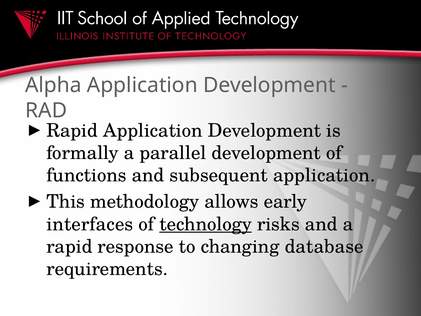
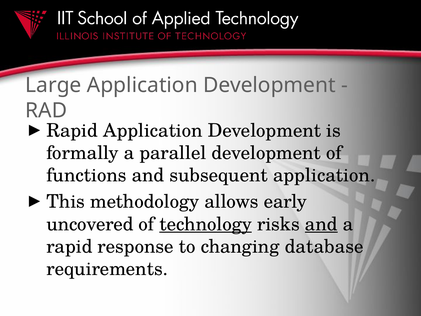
Alpha: Alpha -> Large
interfaces: interfaces -> uncovered
and at (321, 224) underline: none -> present
